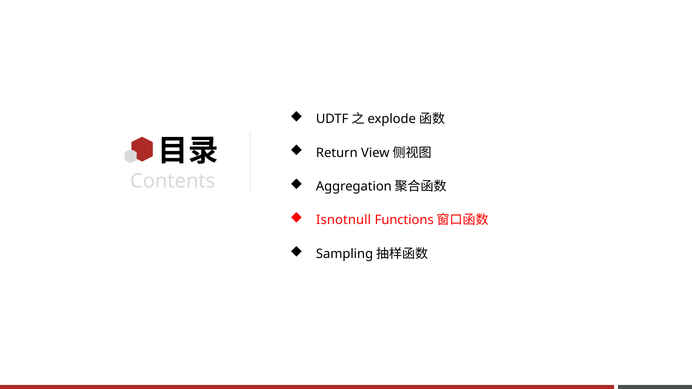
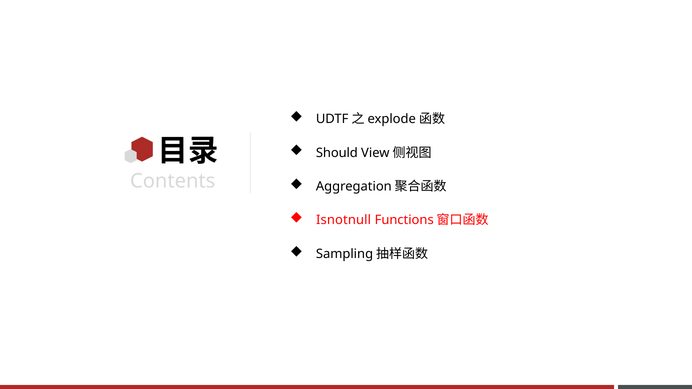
Return: Return -> Should
